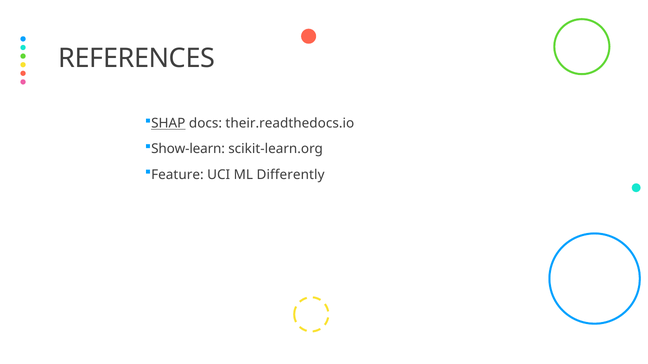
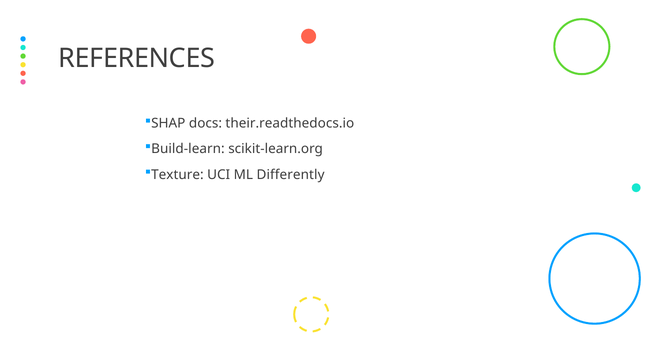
SHAP underline: present -> none
Show-learn: Show-learn -> Build-learn
Feature: Feature -> Texture
